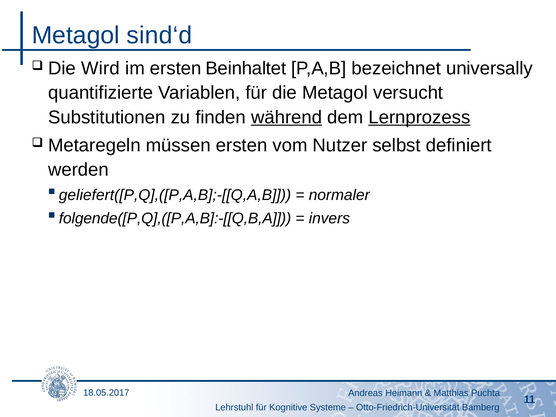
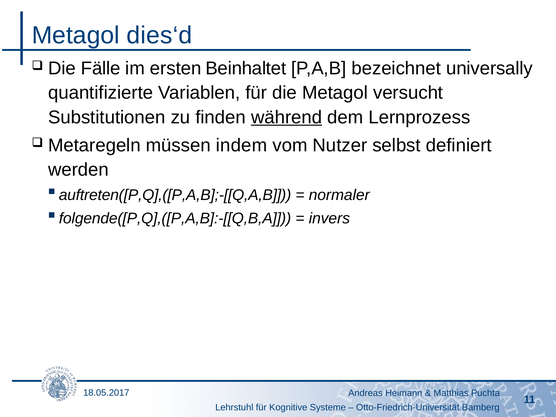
sind‘d: sind‘d -> dies‘d
Wird: Wird -> Fälle
Lernprozess underline: present -> none
müssen ersten: ersten -> indem
geliefert([P,Q],([P,A,B];-[[Q,A,B: geliefert([P,Q],([P,A,B];-[[Q,A,B -> auftreten([P,Q],([P,A,B];-[[Q,A,B
